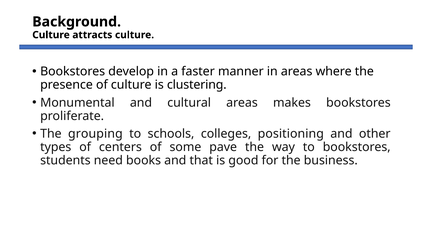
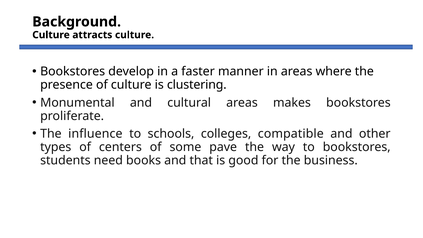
grouping: grouping -> influence
positioning: positioning -> compatible
